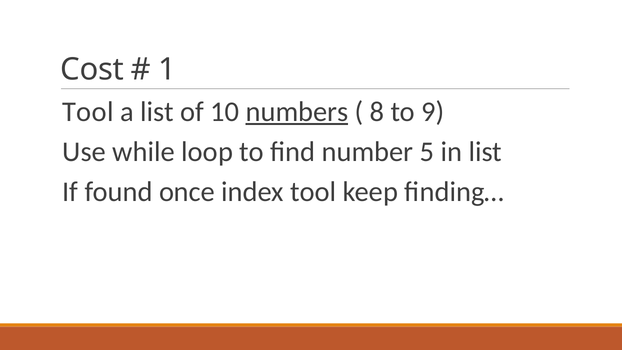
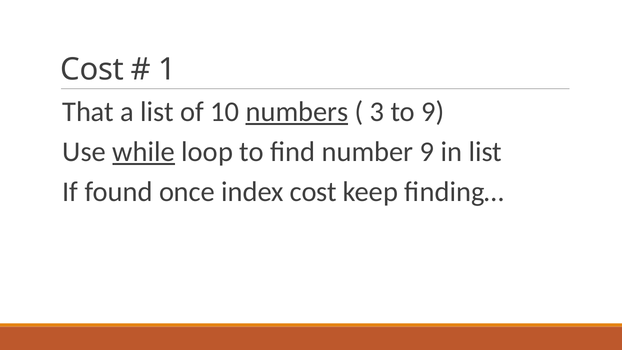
Tool at (88, 112): Tool -> That
8: 8 -> 3
while underline: none -> present
number 5: 5 -> 9
index tool: tool -> cost
